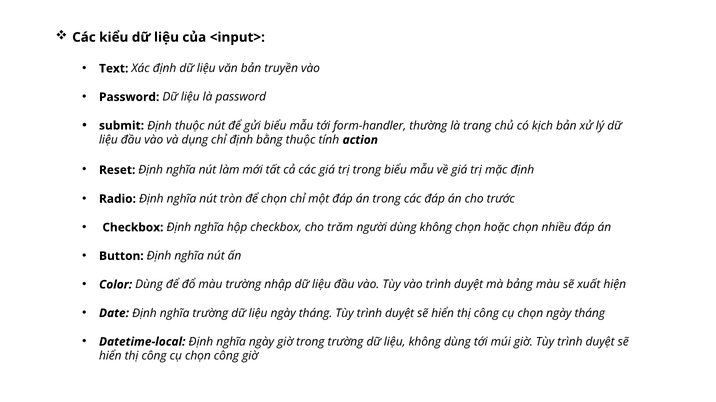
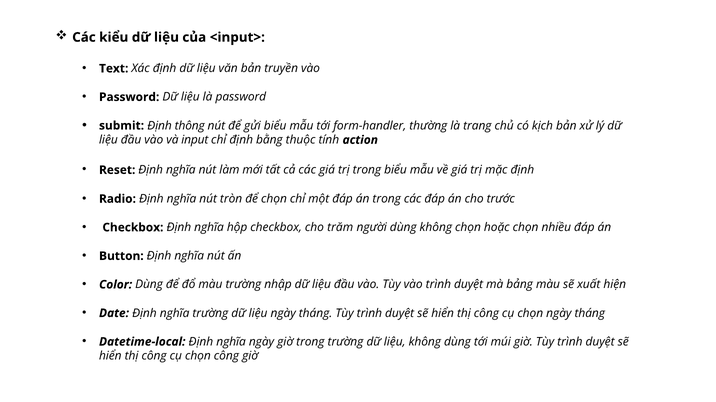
Định thuộc: thuộc -> thông
dụng: dụng -> input
